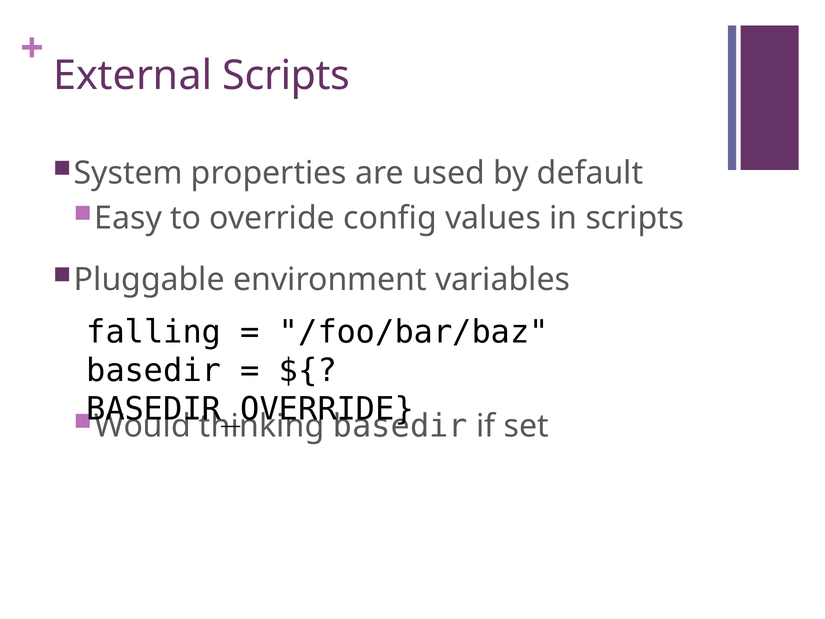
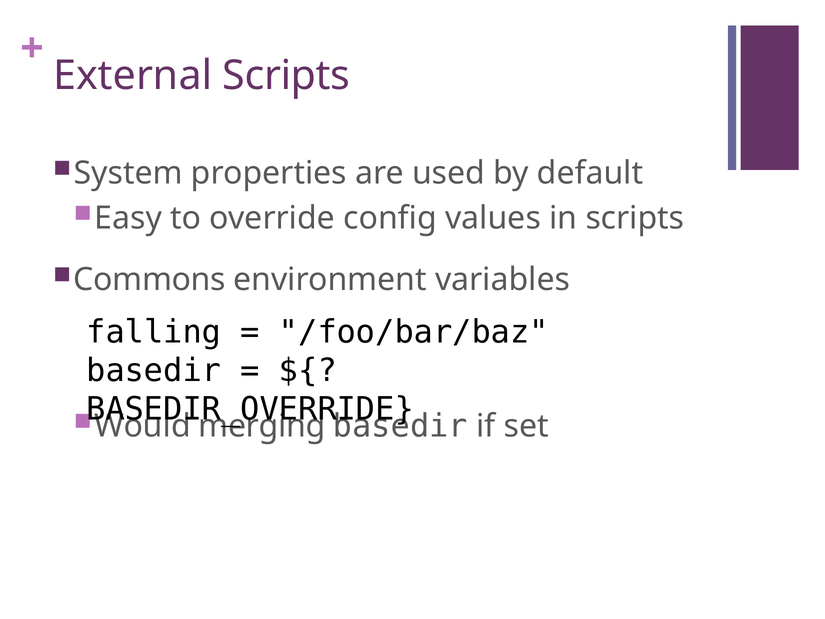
Pluggable: Pluggable -> Commons
thinking: thinking -> merging
